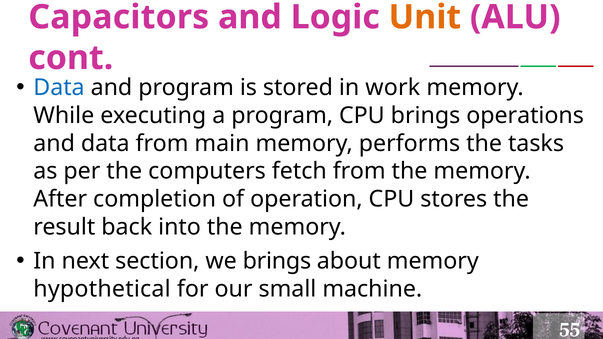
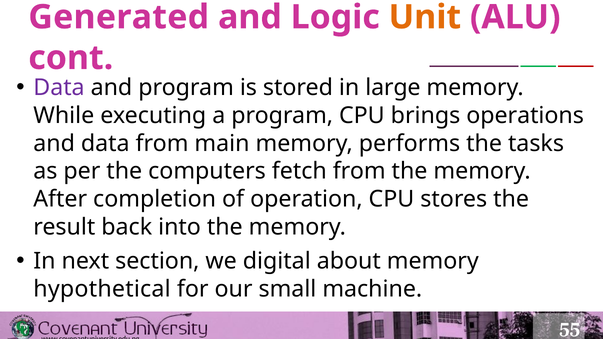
Capacitors: Capacitors -> Generated
Data at (59, 88) colour: blue -> purple
work: work -> large
we brings: brings -> digital
